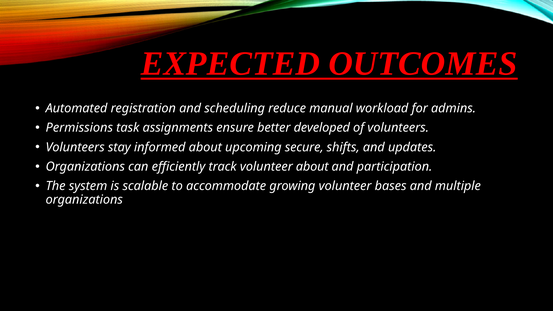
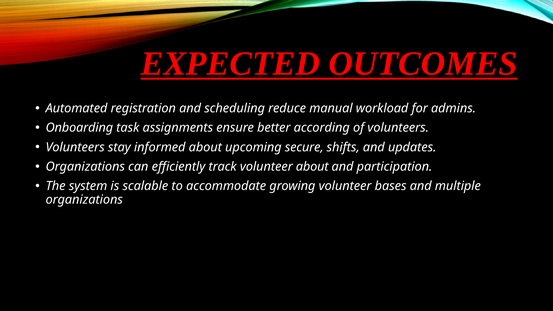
Permissions: Permissions -> Onboarding
developed: developed -> according
